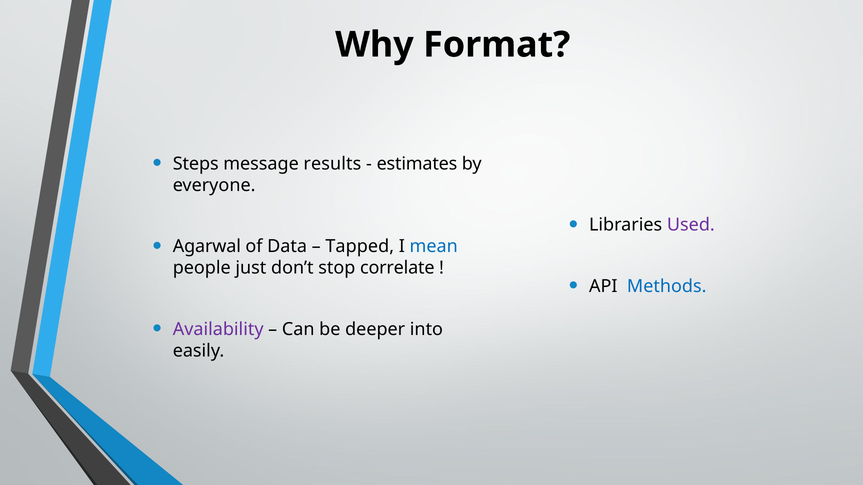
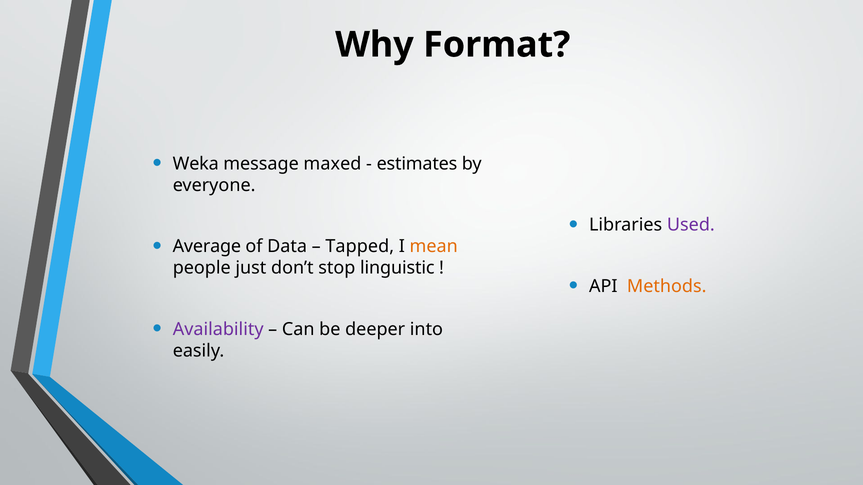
Steps: Steps -> Weka
results: results -> maxed
Agarwal: Agarwal -> Average
mean colour: blue -> orange
correlate: correlate -> linguistic
Methods colour: blue -> orange
